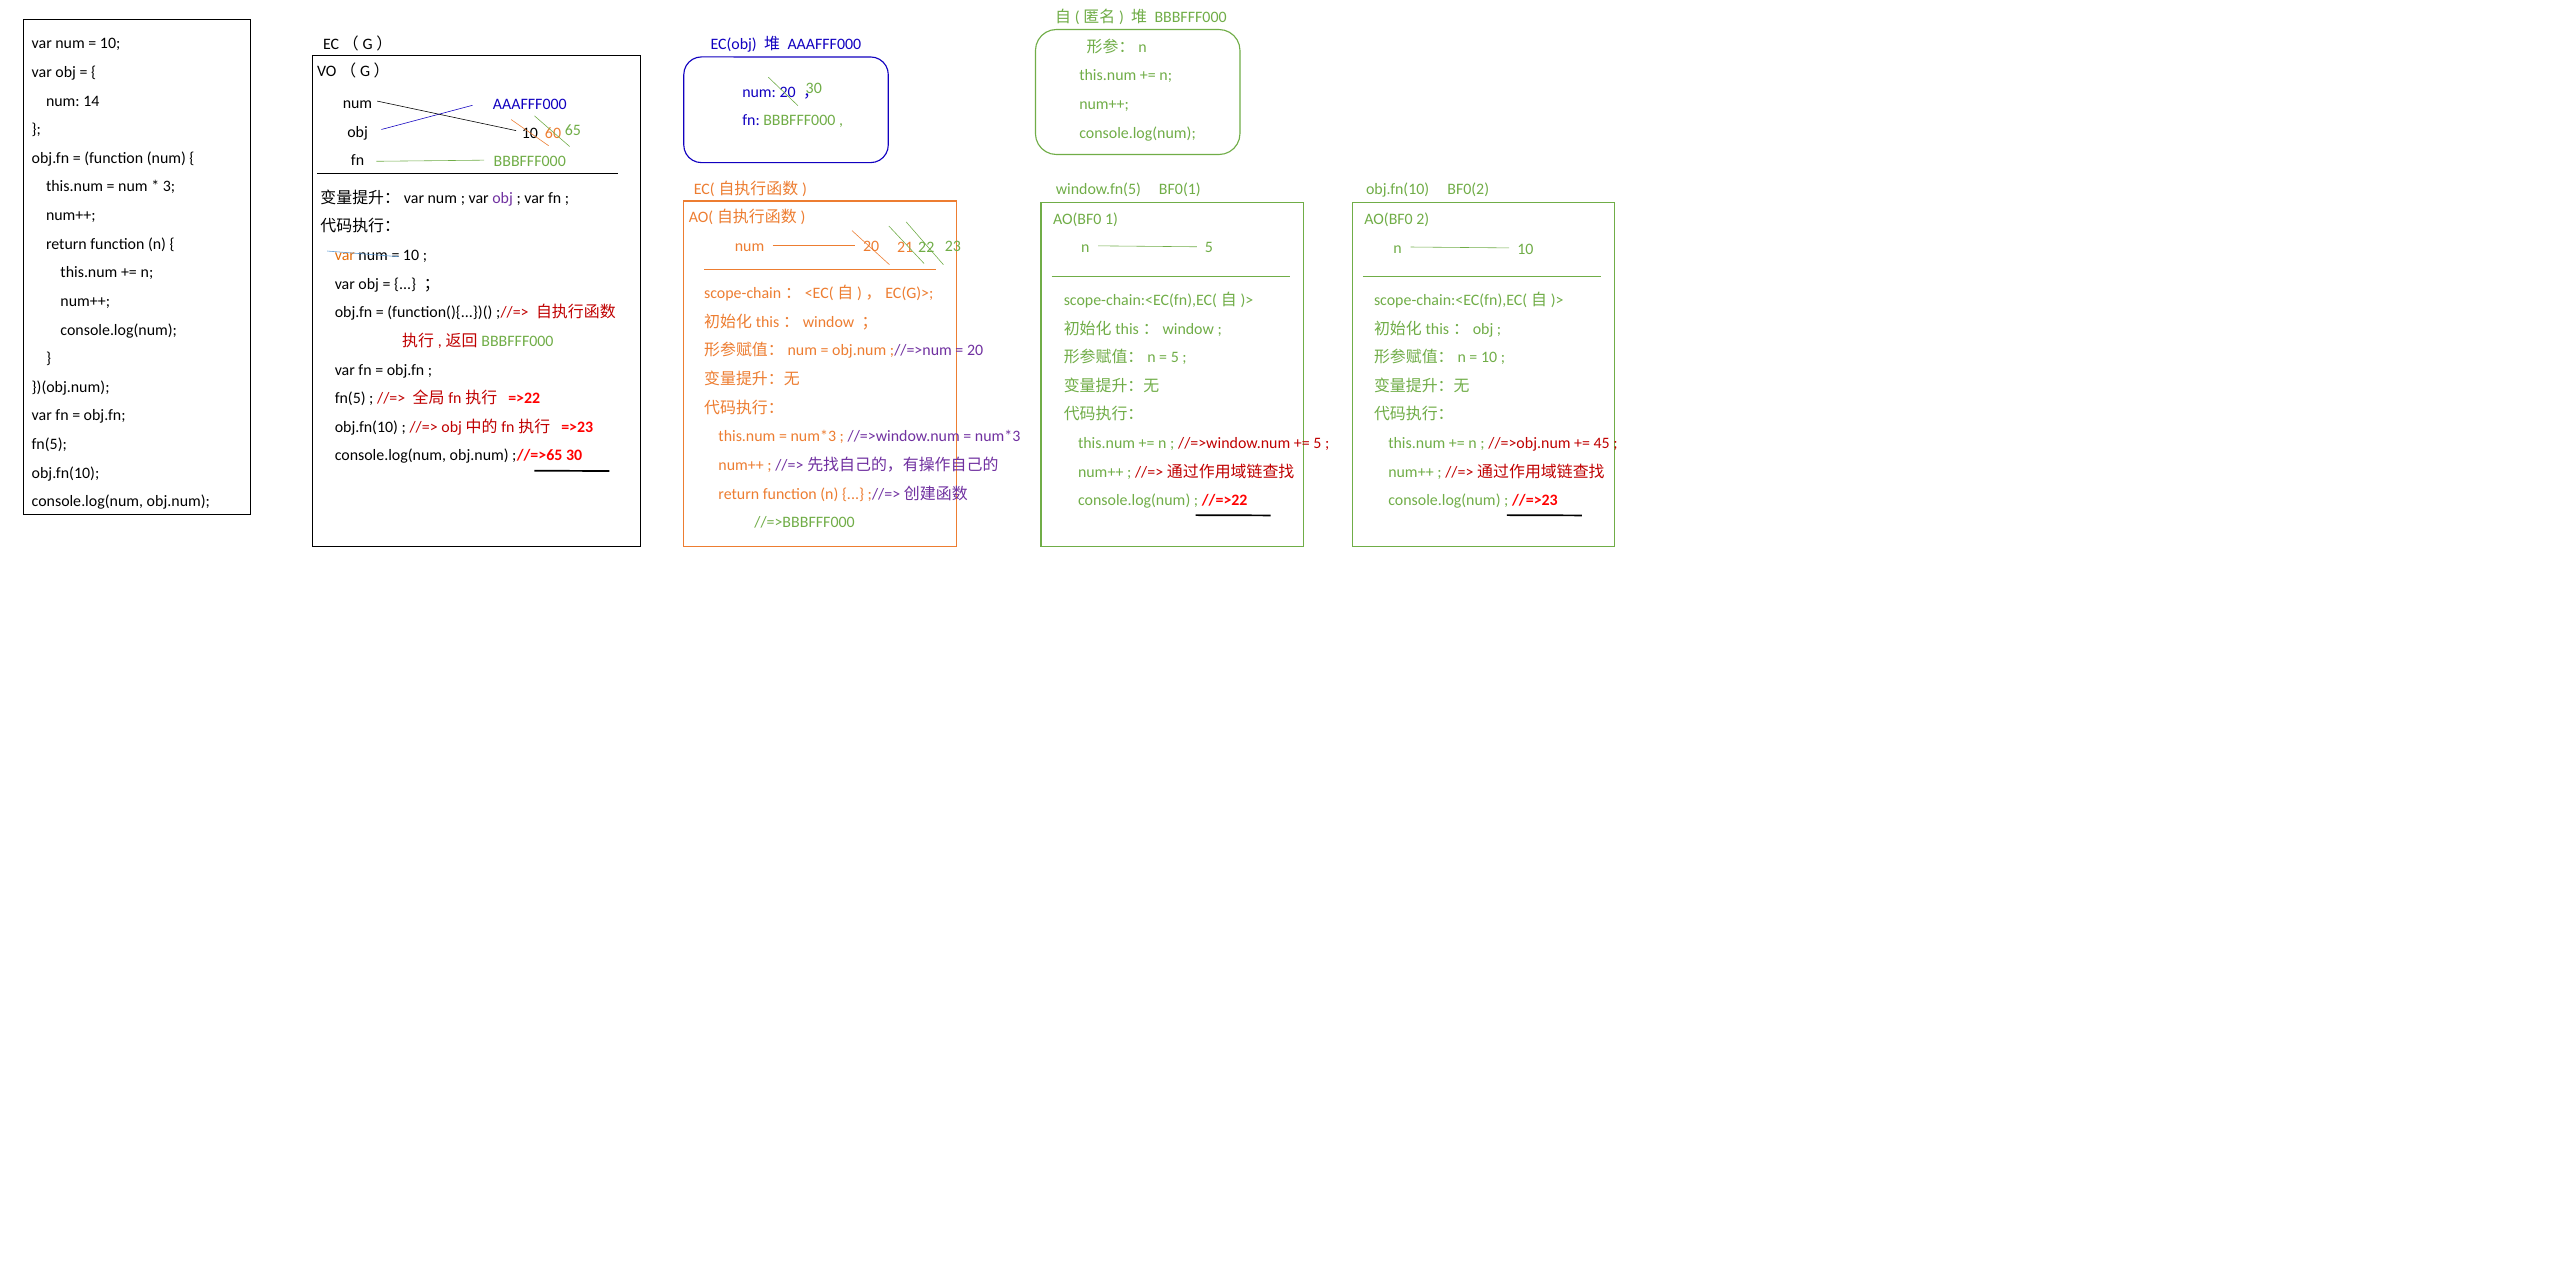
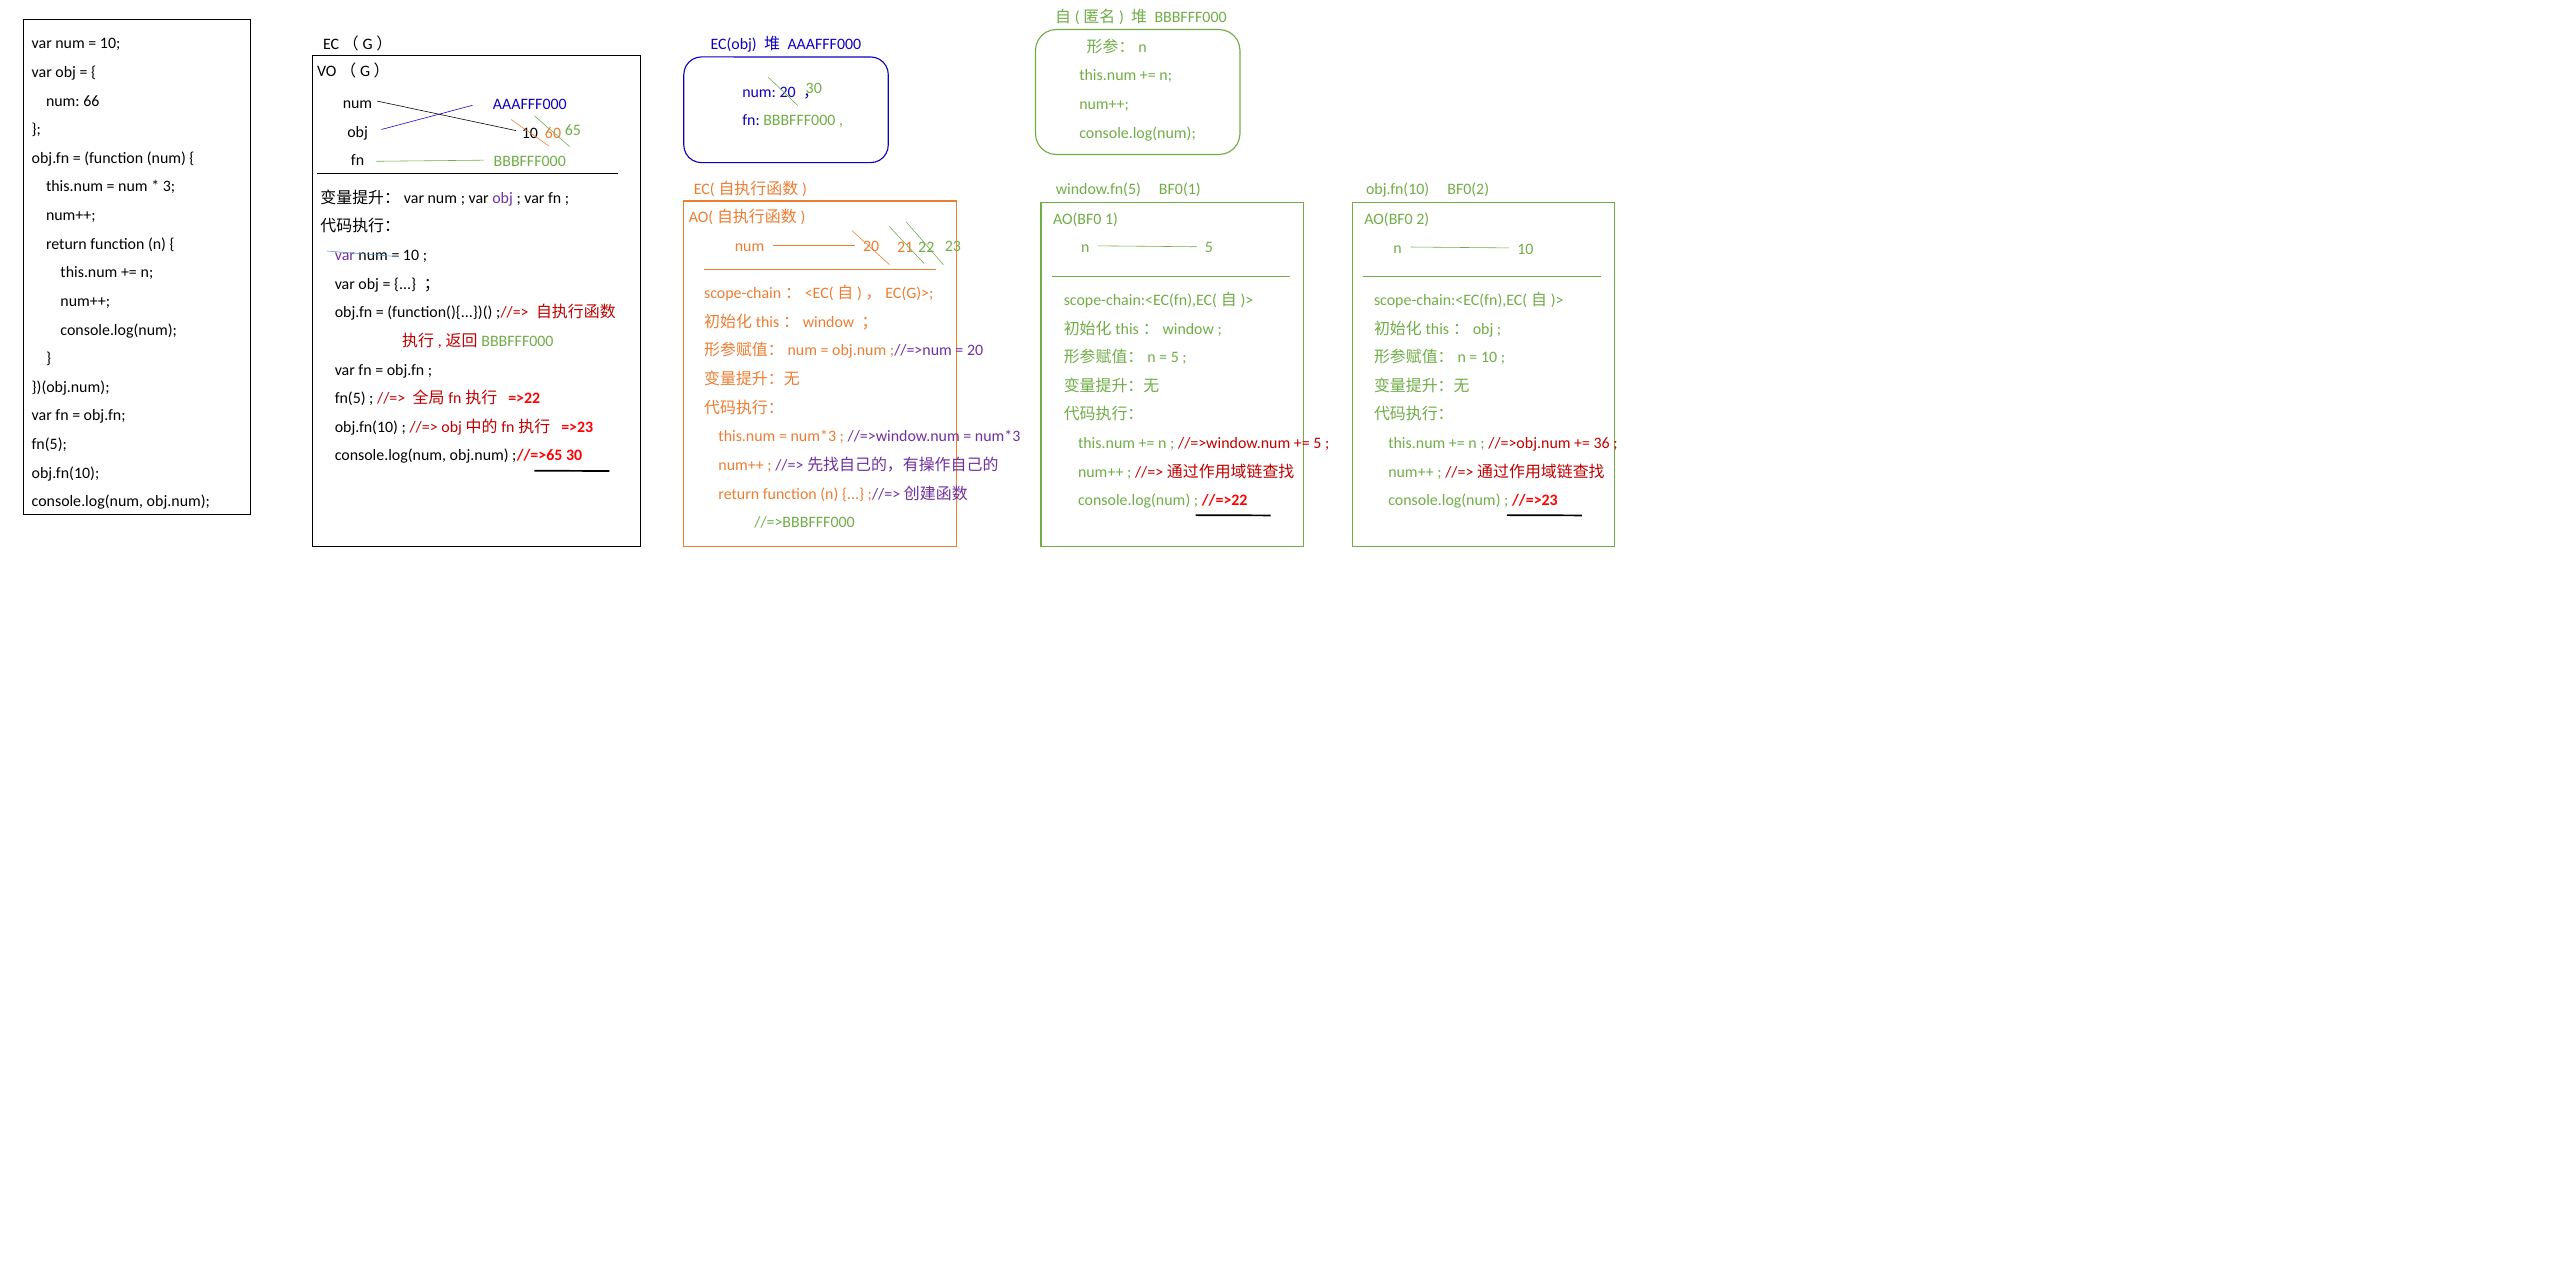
14: 14 -> 66
var at (345, 255) colour: orange -> purple
45: 45 -> 36
